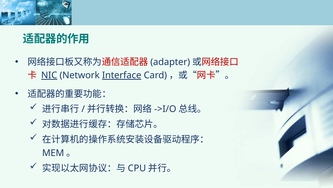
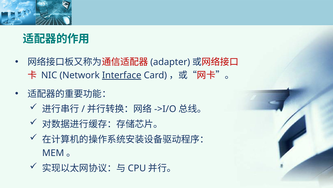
NIC underline: present -> none
